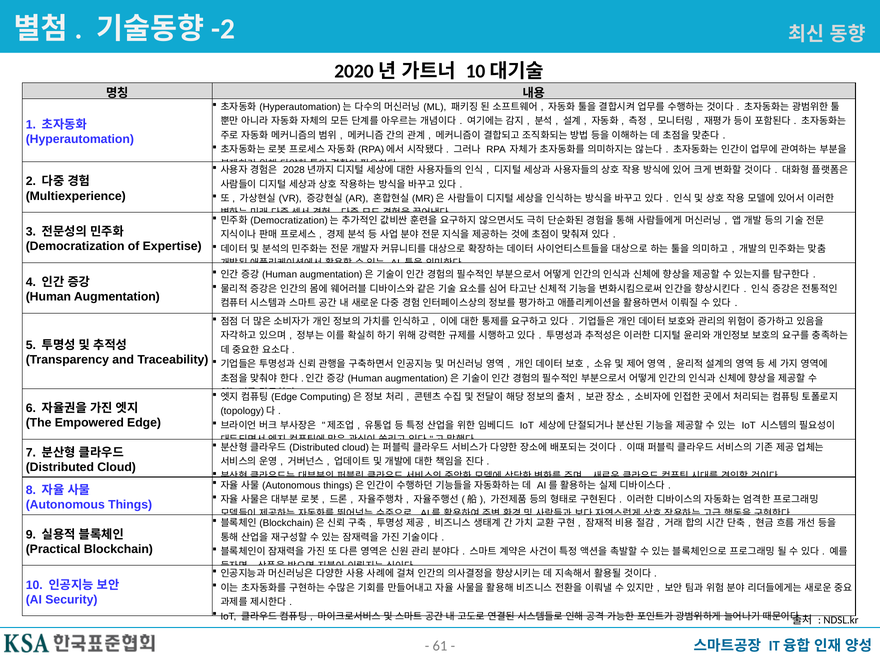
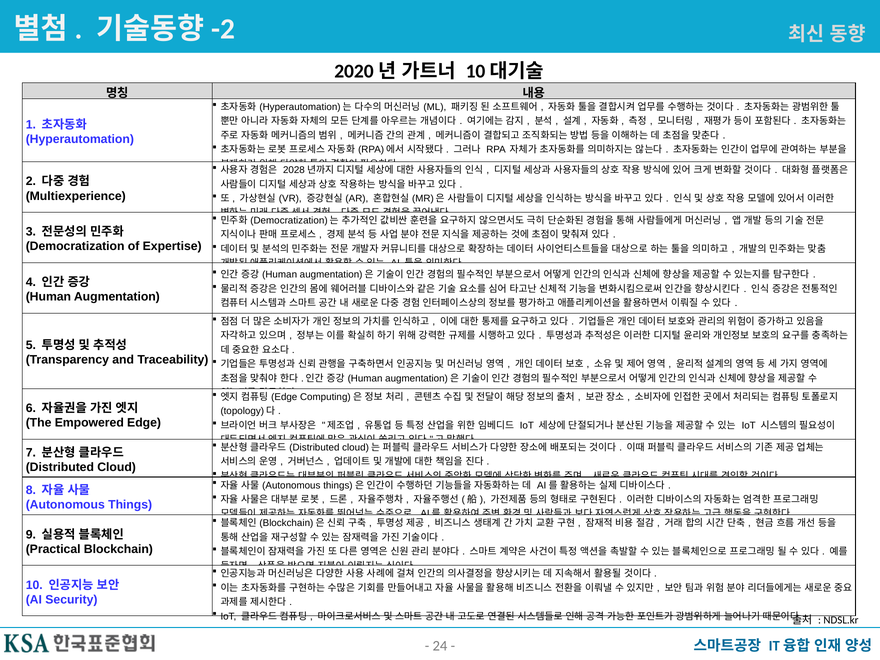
61: 61 -> 24
